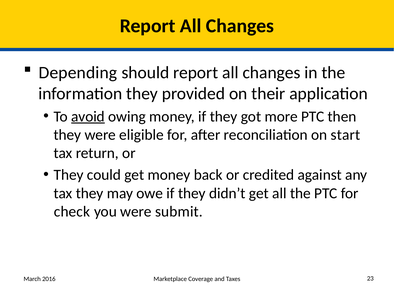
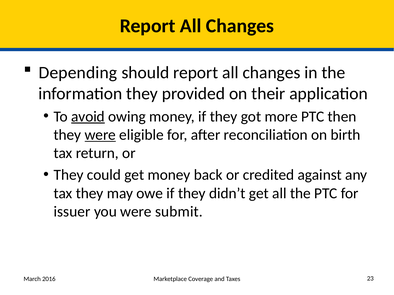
were at (100, 135) underline: none -> present
start: start -> birth
check: check -> issuer
